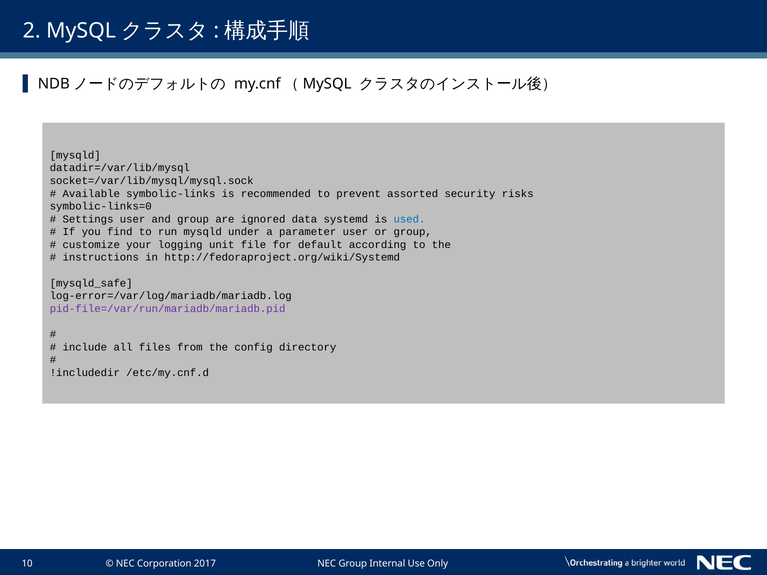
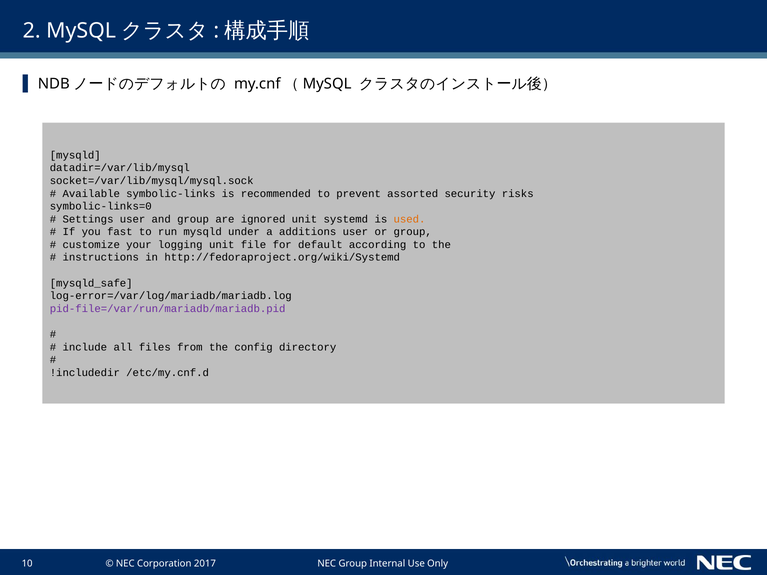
ignored data: data -> unit
used colour: blue -> orange
find: find -> fast
parameter: parameter -> additions
